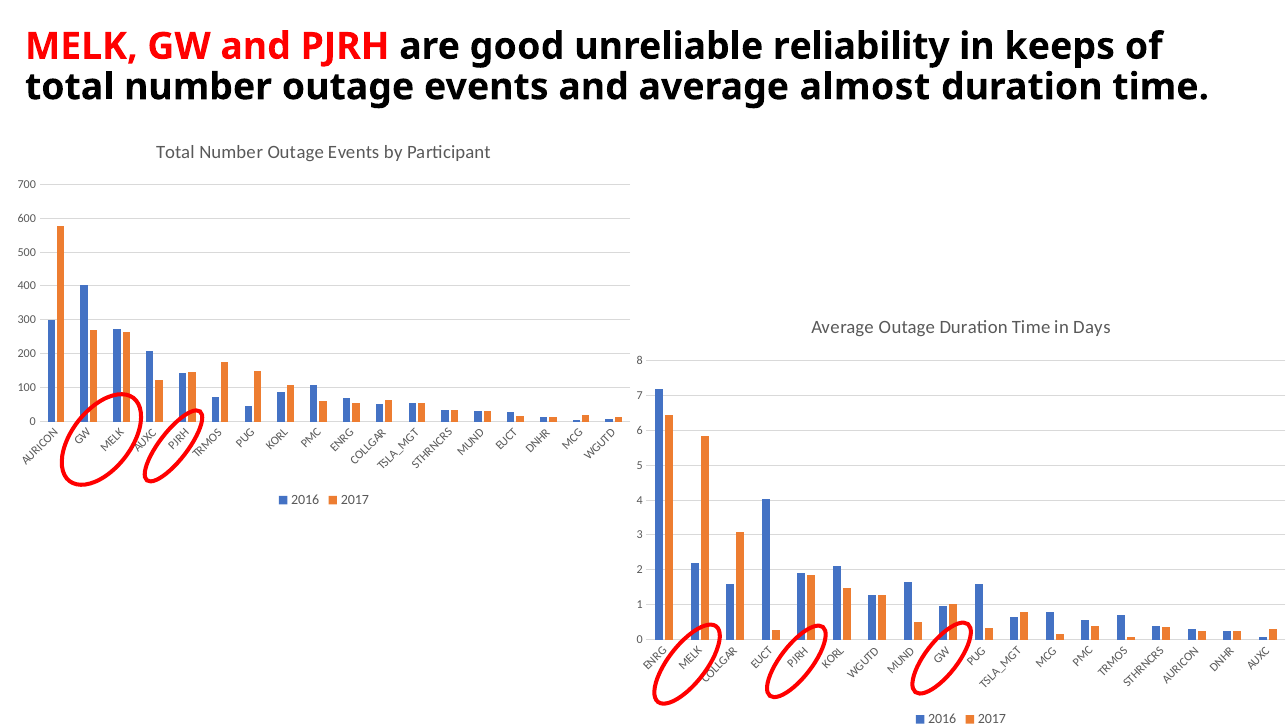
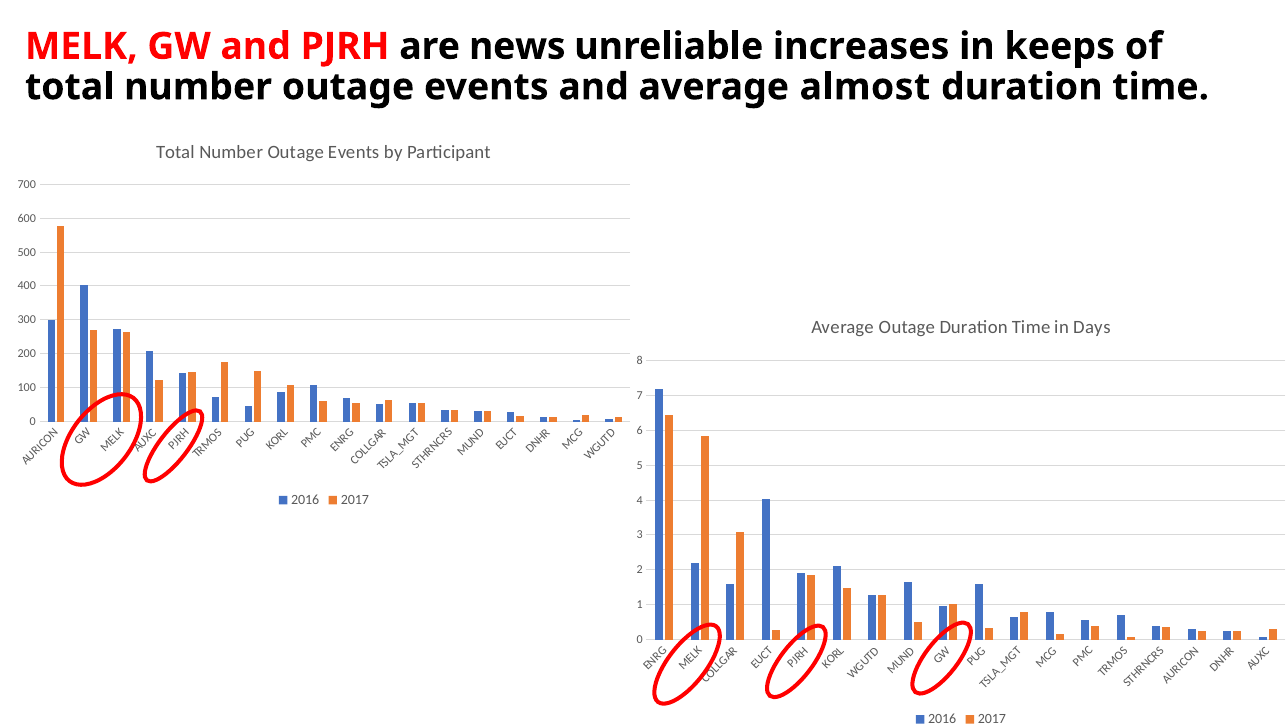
good: good -> news
reliability: reliability -> increases
